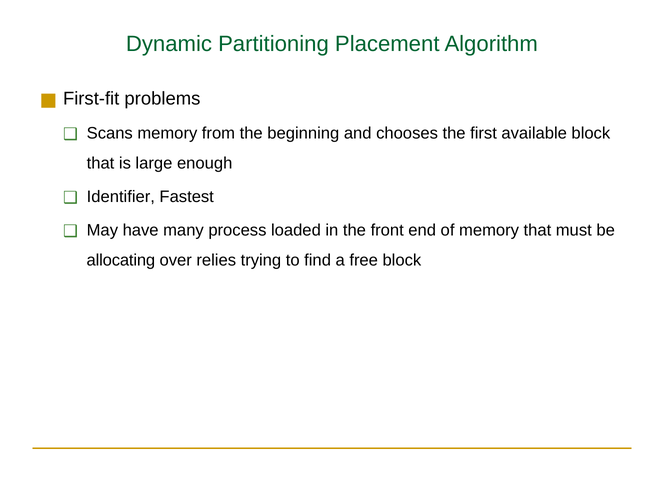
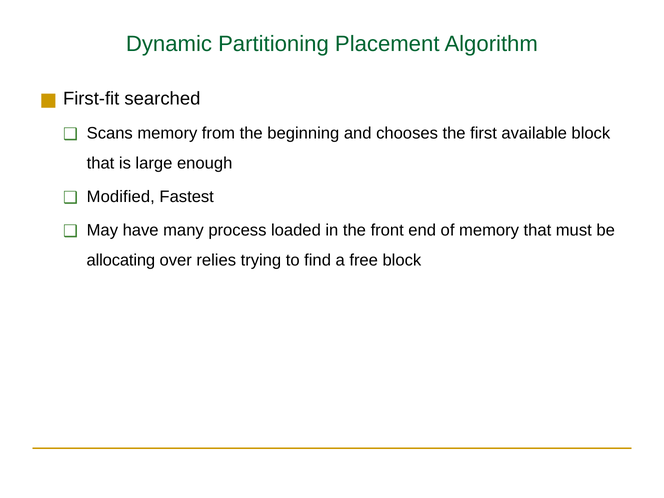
problems: problems -> searched
Identifier: Identifier -> Modified
